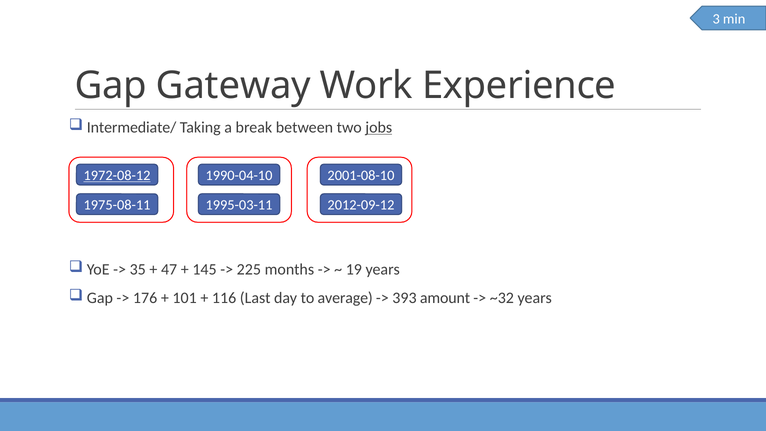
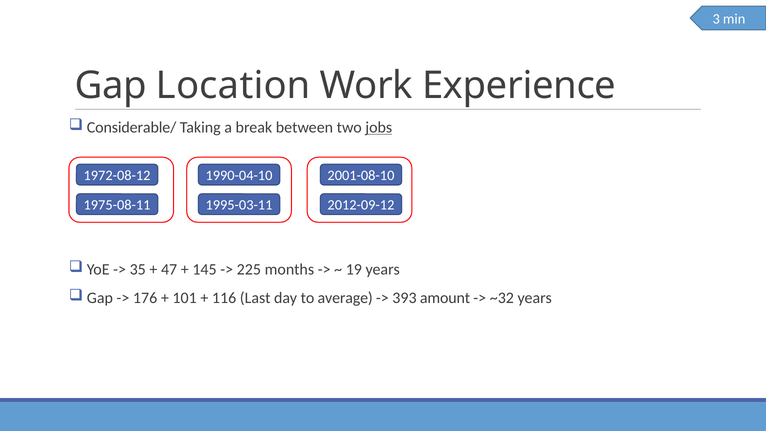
Gateway: Gateway -> Location
Intermediate/: Intermediate/ -> Considerable/
1972-08-12 underline: present -> none
